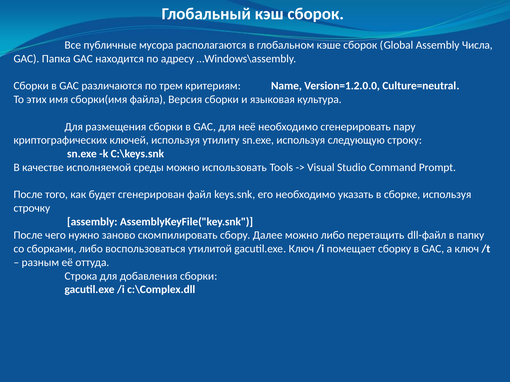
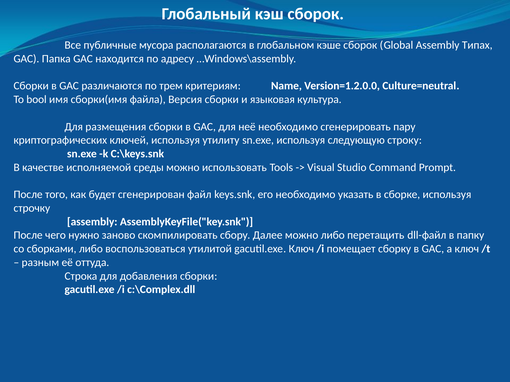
Числа: Числа -> Типах
этих: этих -> bool
